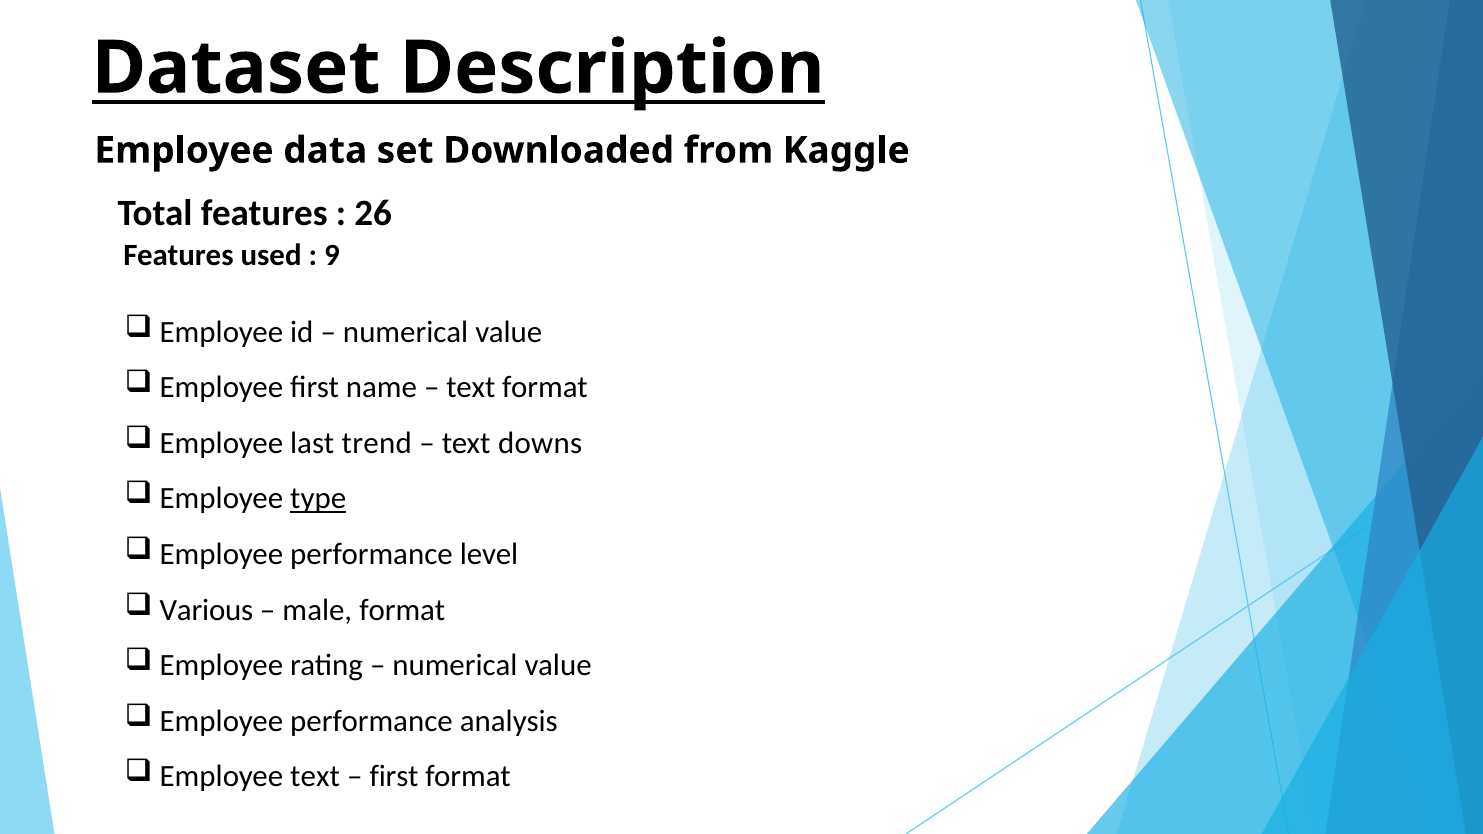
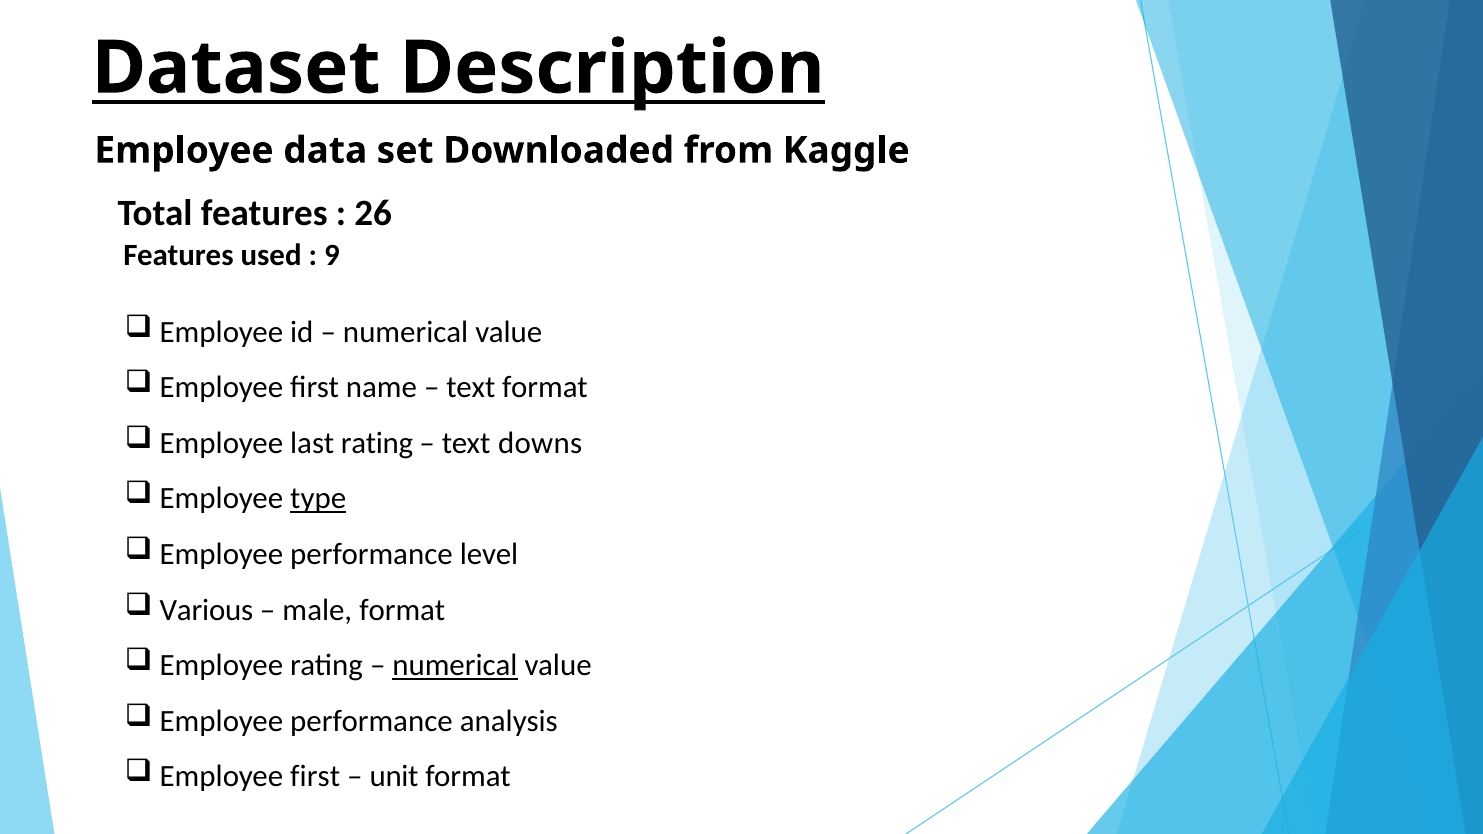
last trend: trend -> rating
numerical at (455, 666) underline: none -> present
text at (315, 777): text -> first
first at (394, 777): first -> unit
